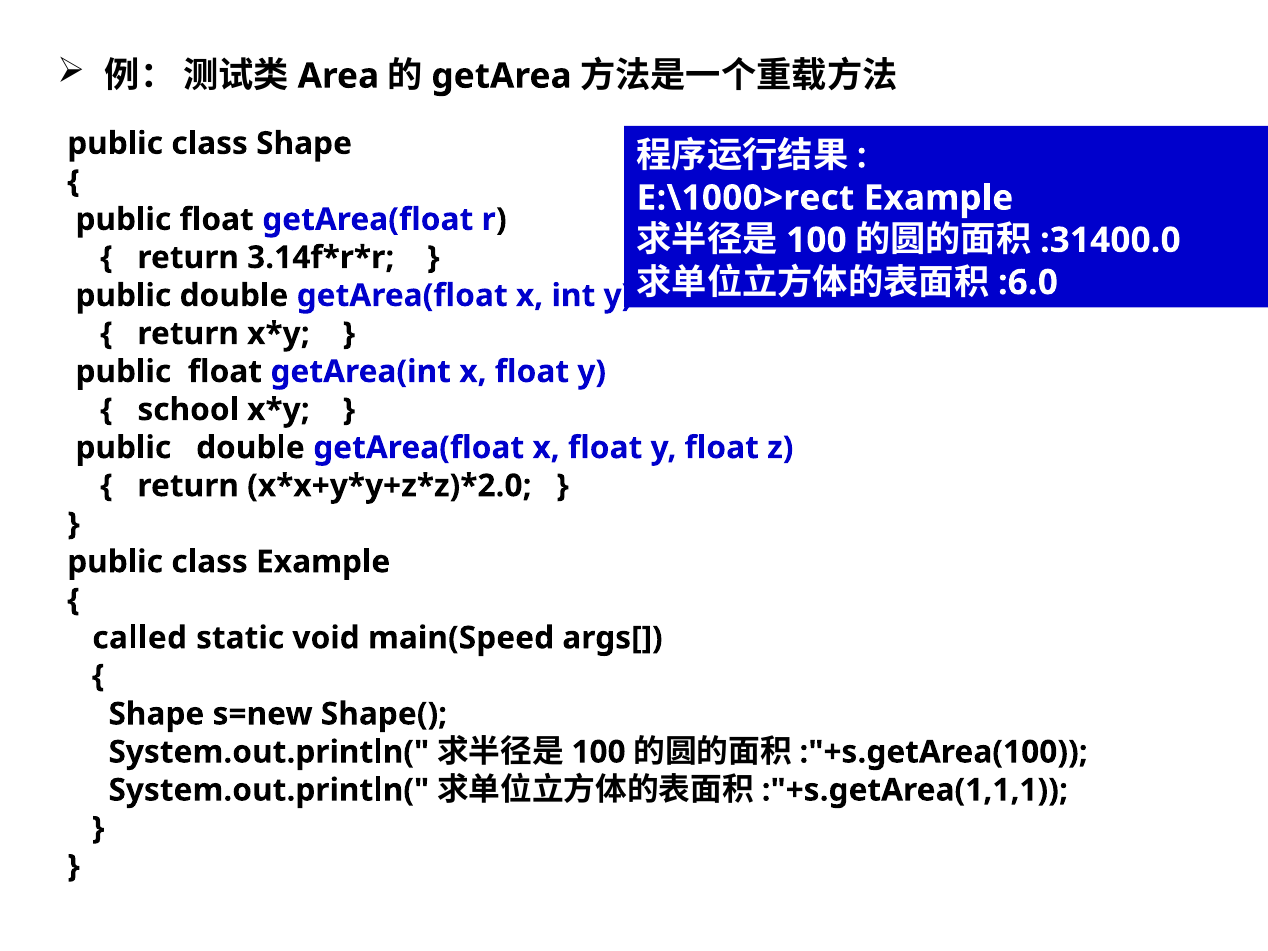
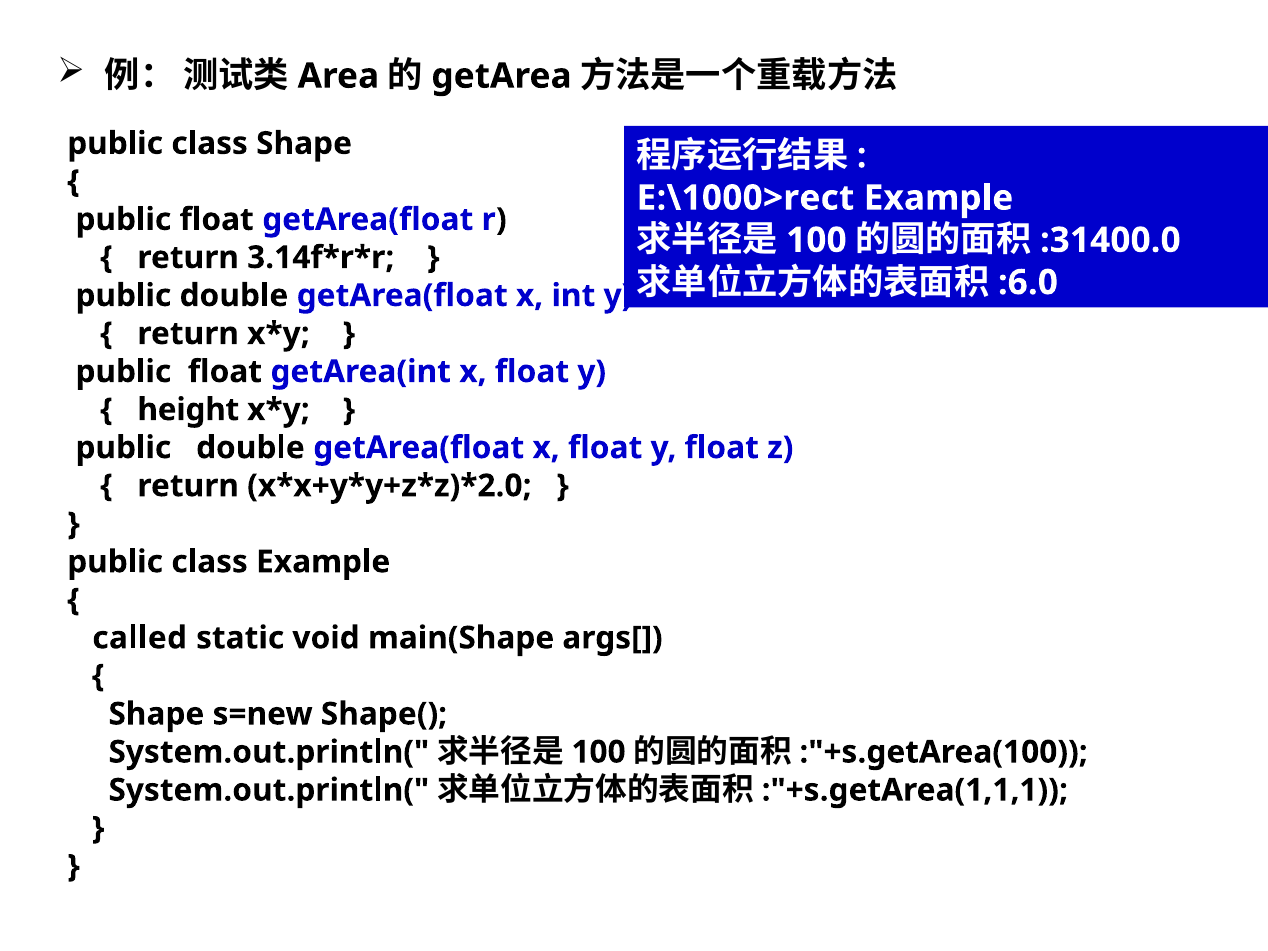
school: school -> height
main(Speed: main(Speed -> main(Shape
